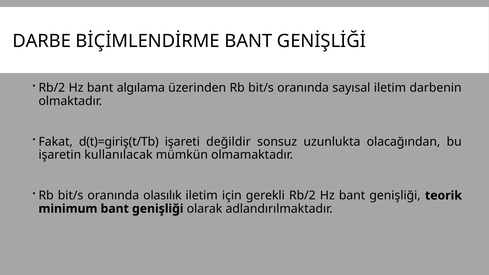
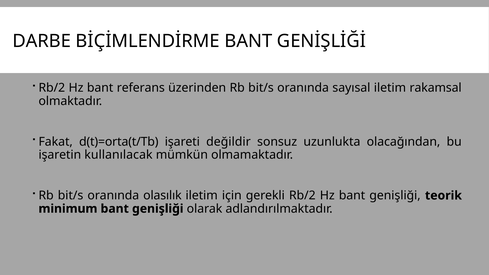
algılama: algılama -> referans
darbenin: darbenin -> rakamsal
d(t)=giriş(t/Tb: d(t)=giriş(t/Tb -> d(t)=orta(t/Tb
